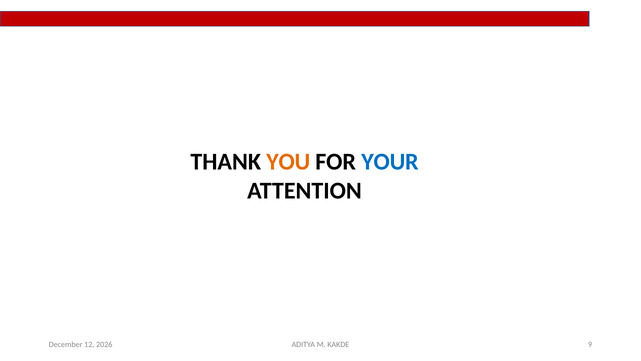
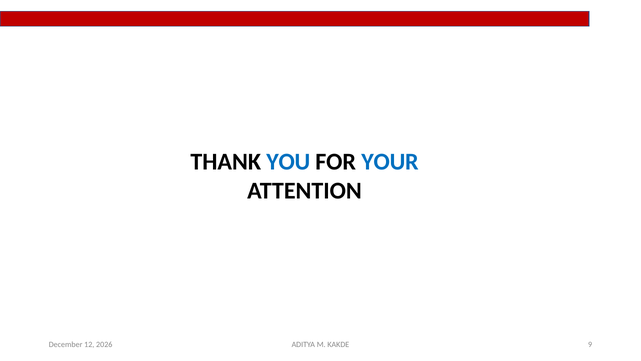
YOU colour: orange -> blue
